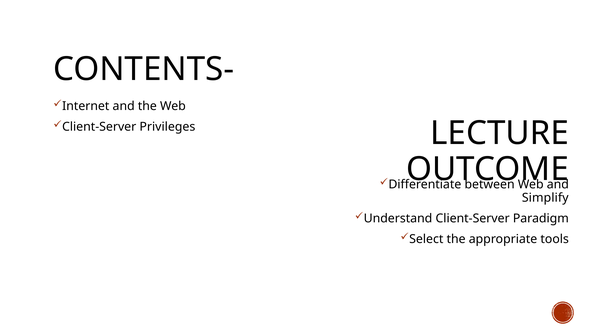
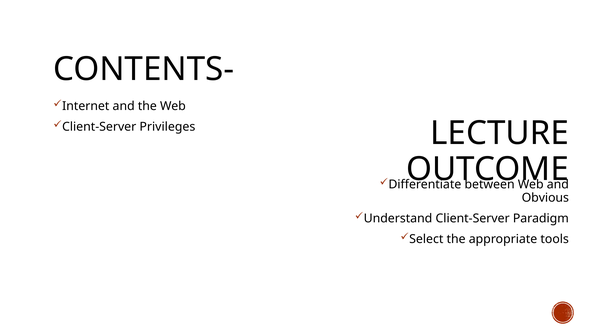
Simplify: Simplify -> Obvious
